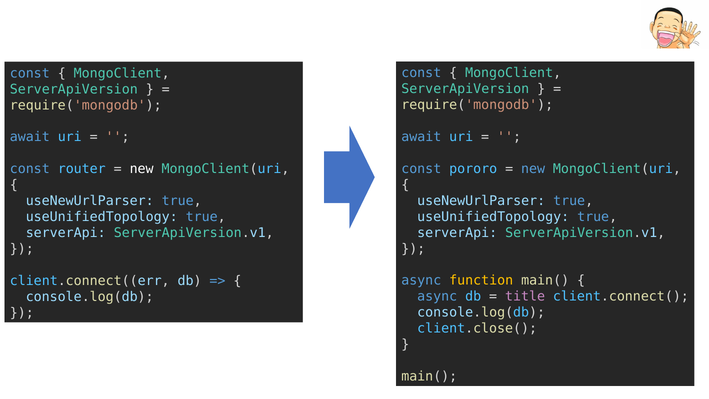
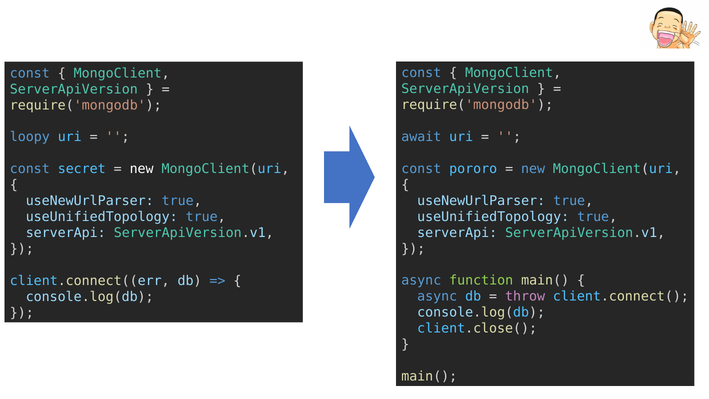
await at (30, 137): await -> loopy
router: router -> secret
function colour: yellow -> light green
title: title -> throw
